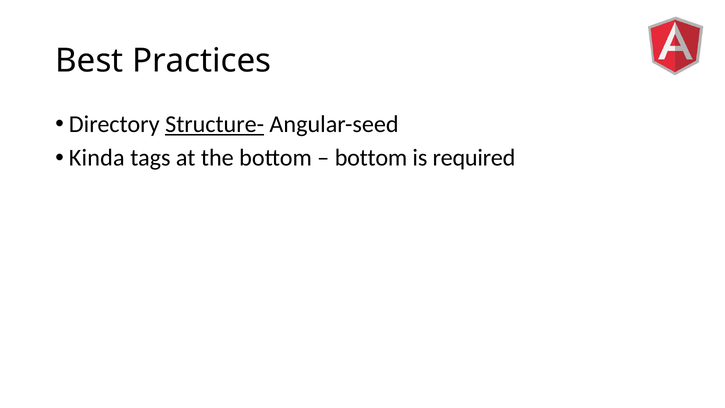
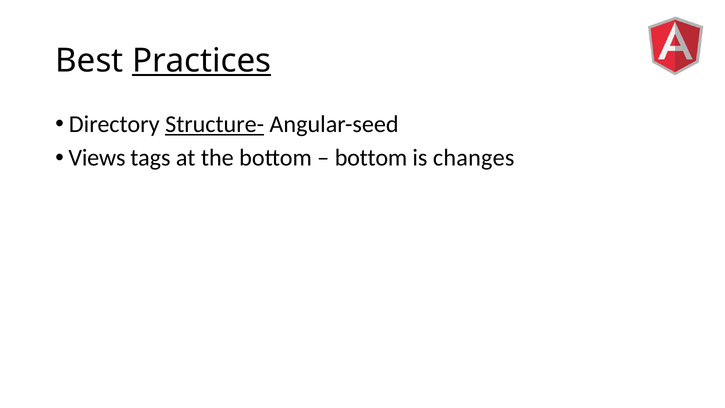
Practices underline: none -> present
Kinda: Kinda -> Views
required: required -> changes
